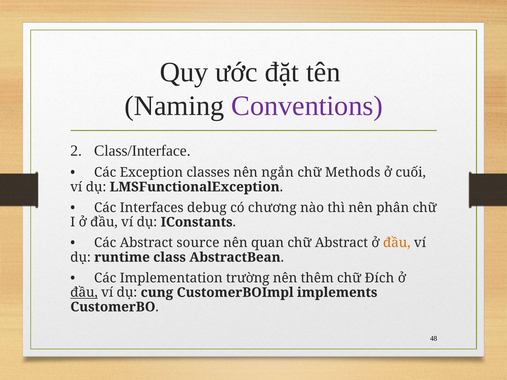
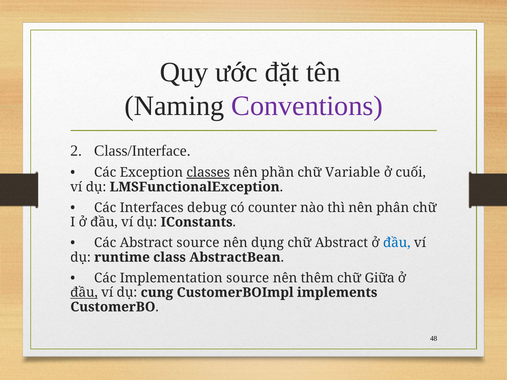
classes underline: none -> present
ngắn: ngắn -> phần
Methods: Methods -> Variable
chương: chương -> counter
quan: quan -> dụng
đầu at (397, 243) colour: orange -> blue
Implementation trường: trường -> source
Đích: Đích -> Giữa
